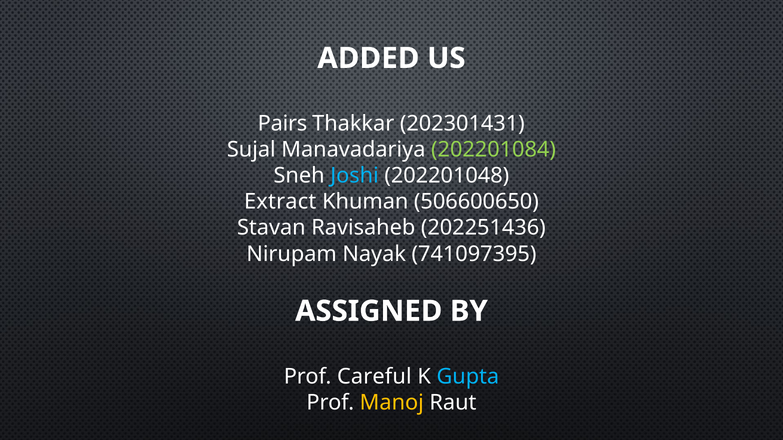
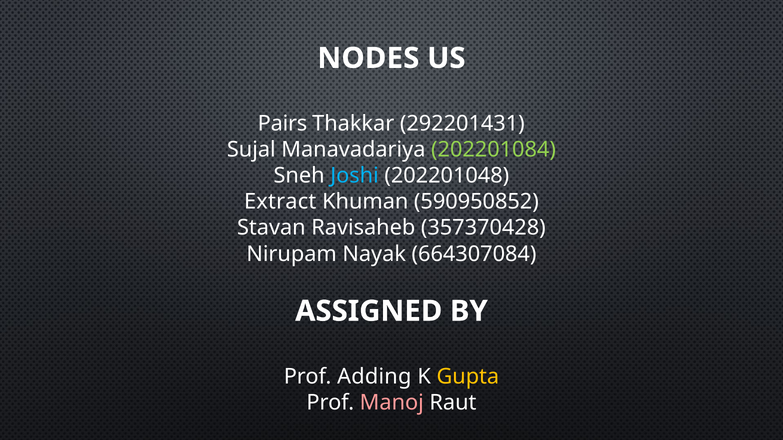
ADDED: ADDED -> NODES
202301431: 202301431 -> 292201431
506600650: 506600650 -> 590950852
202251436: 202251436 -> 357370428
741097395: 741097395 -> 664307084
Careful: Careful -> Adding
Gupta colour: light blue -> yellow
Manoj colour: yellow -> pink
